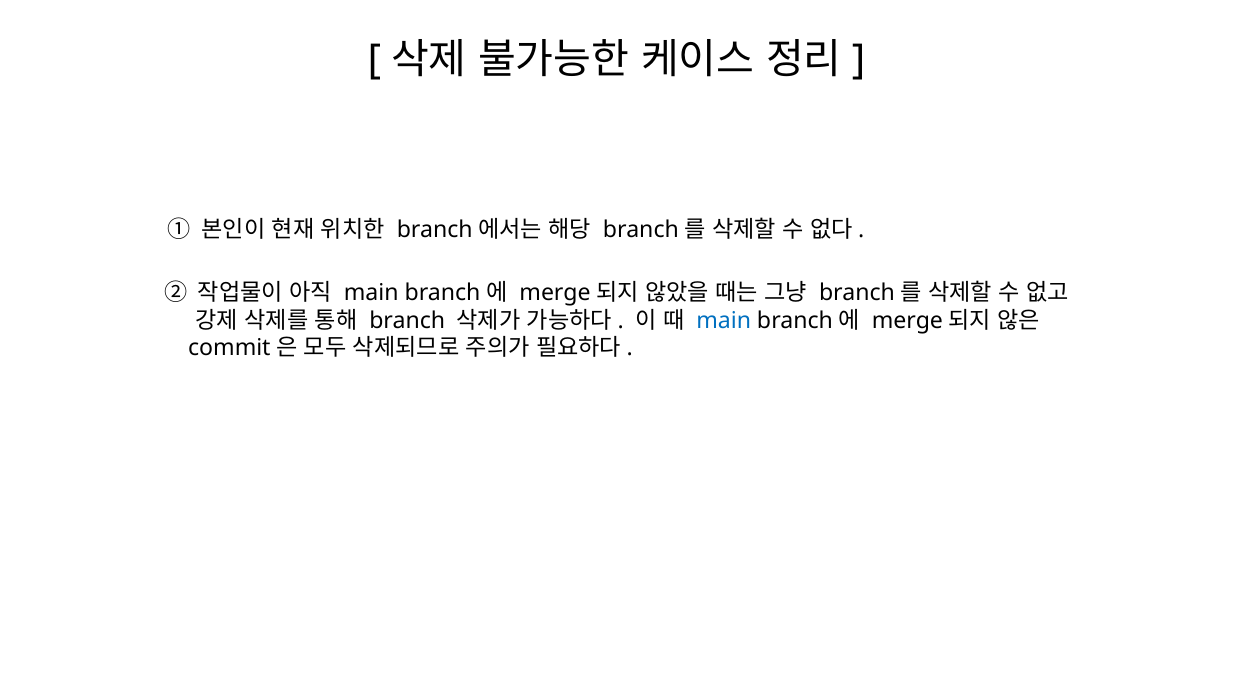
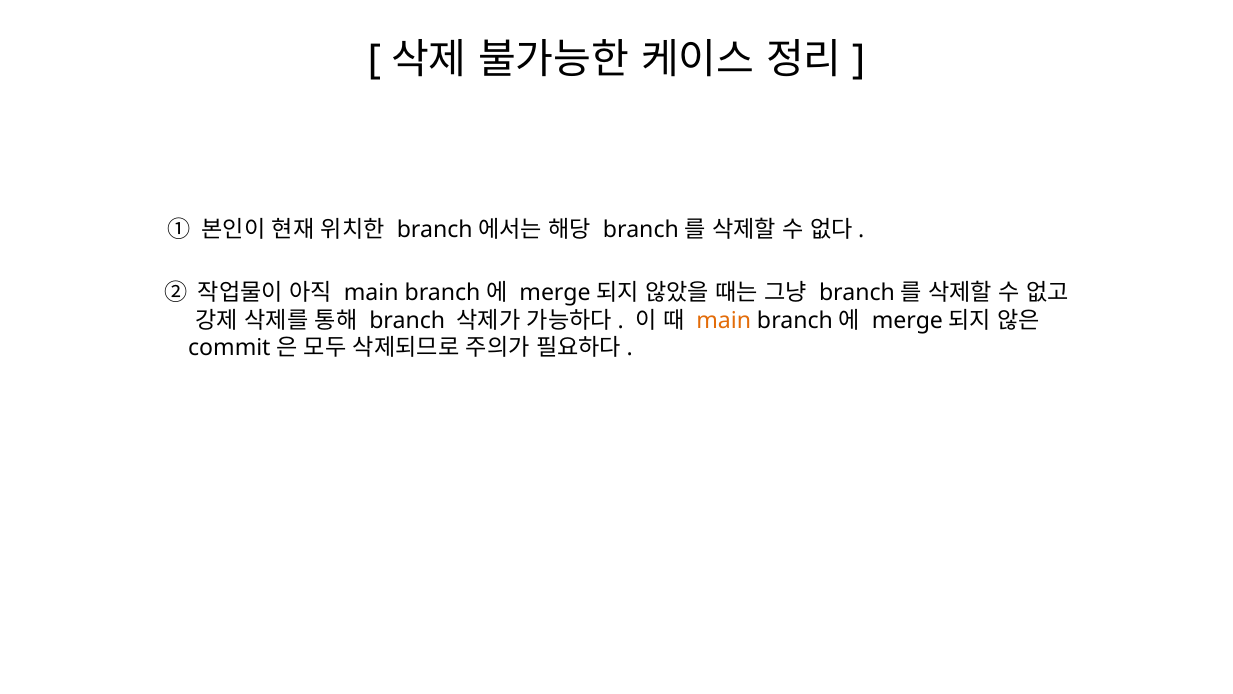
main at (724, 320) colour: blue -> orange
